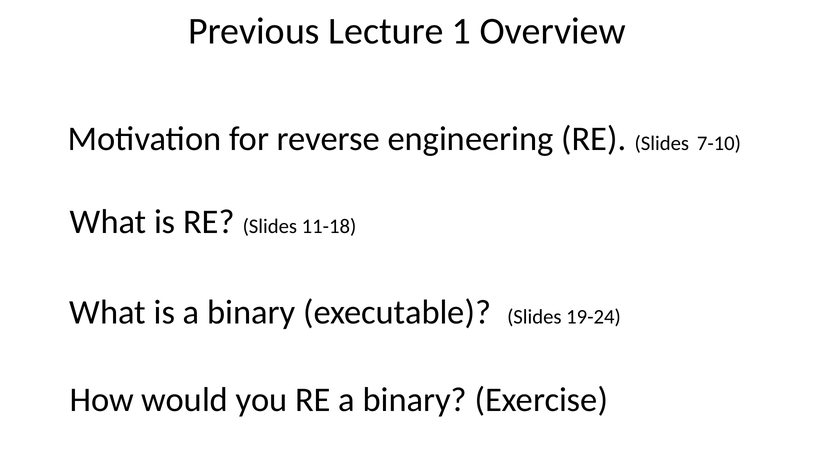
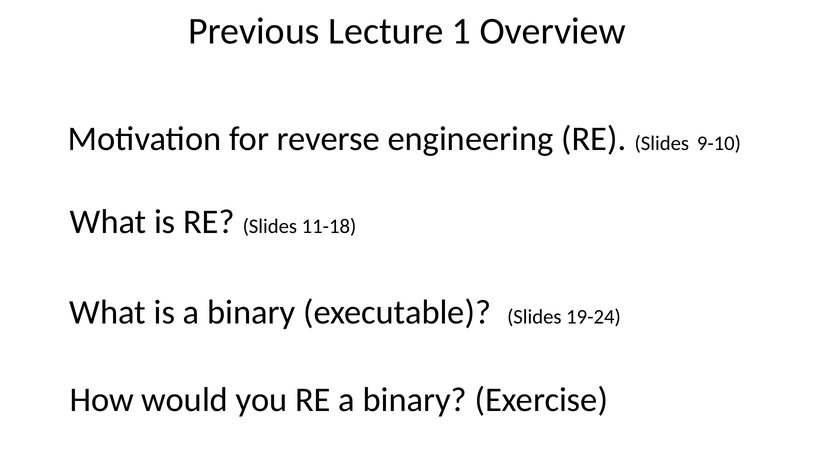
7-10: 7-10 -> 9-10
